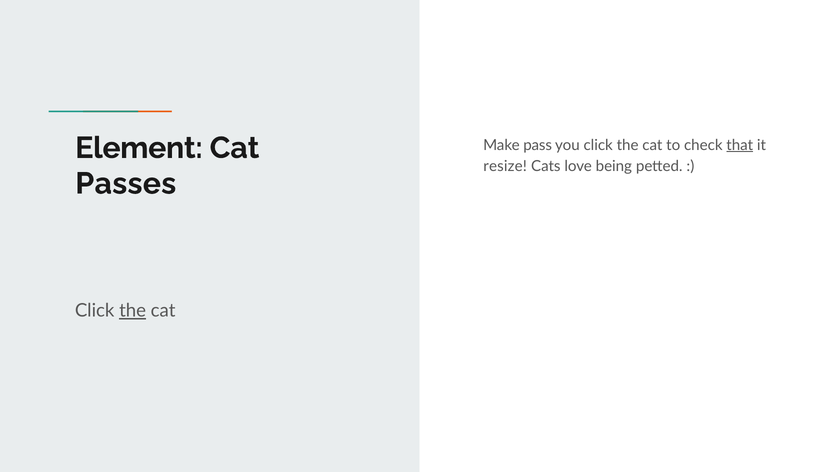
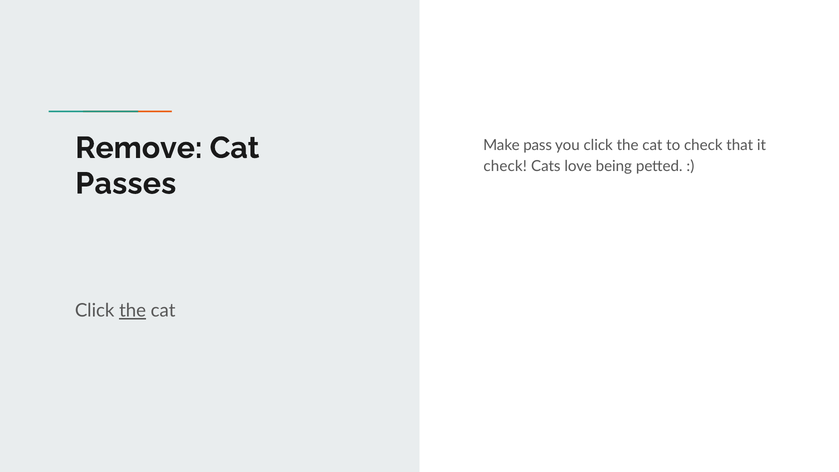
Element: Element -> Remove
that underline: present -> none
resize at (505, 166): resize -> check
